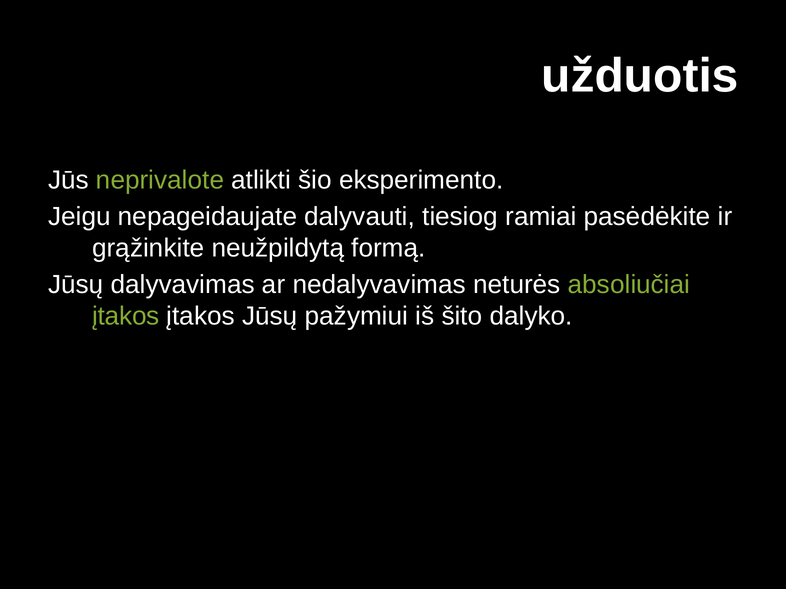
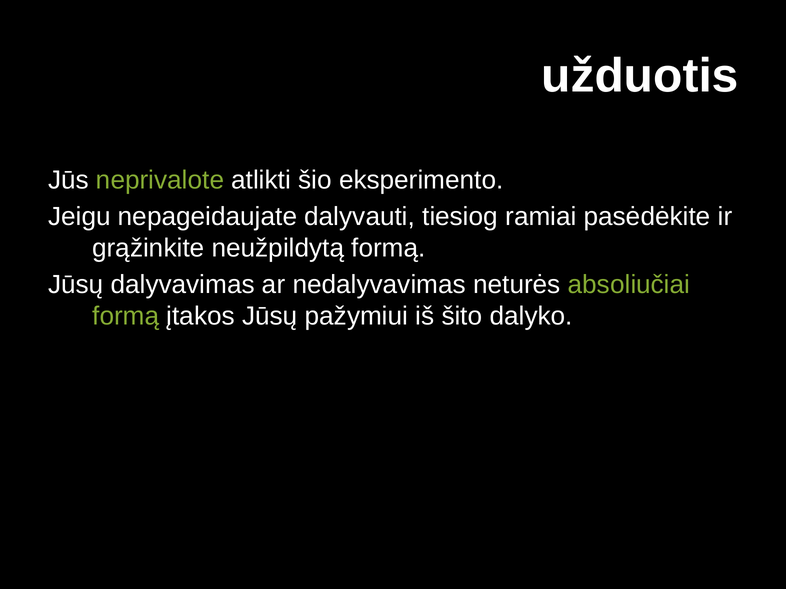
įtakos at (126, 316): įtakos -> formą
